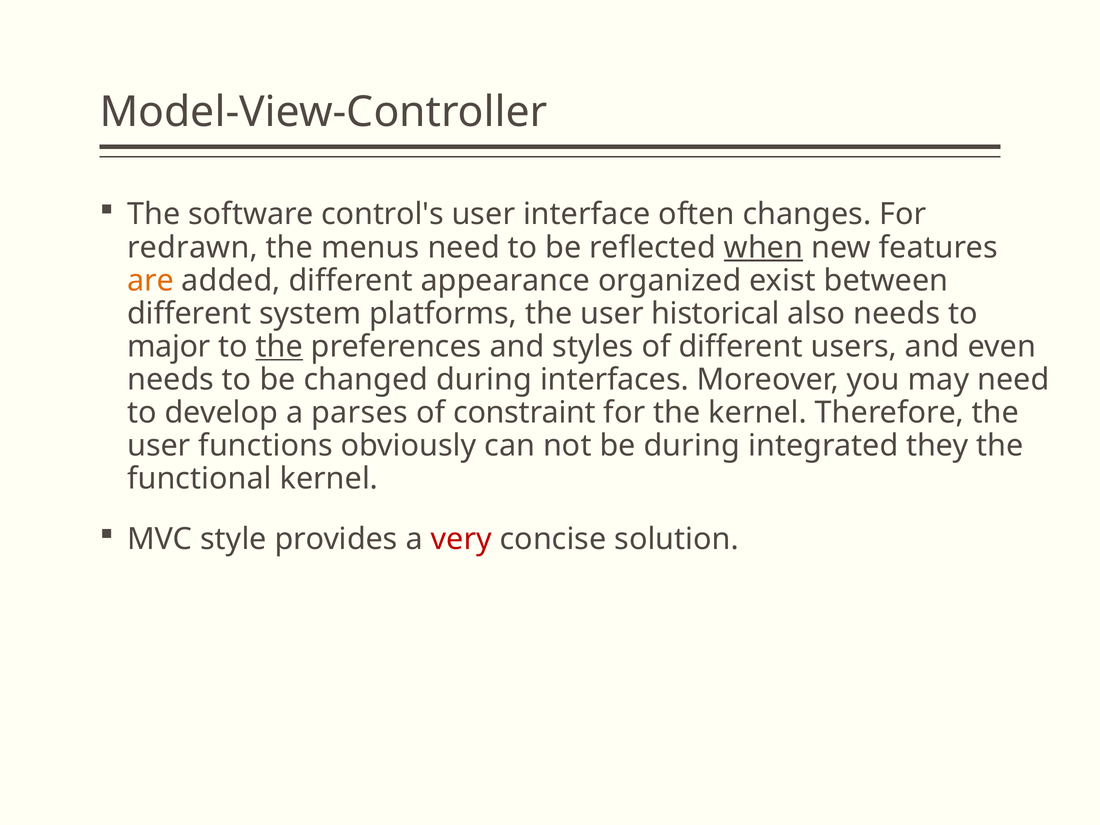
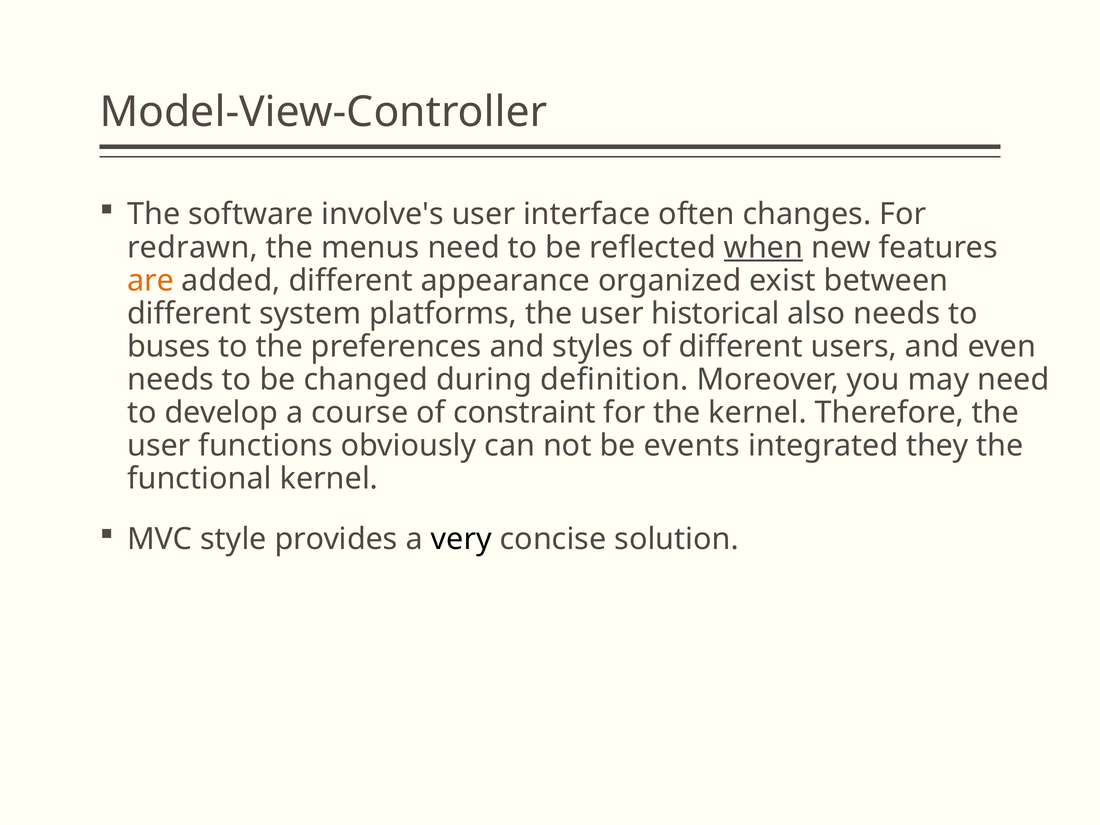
control's: control's -> involve's
major: major -> buses
the at (279, 347) underline: present -> none
interfaces: interfaces -> definition
parses: parses -> course
be during: during -> events
very colour: red -> black
